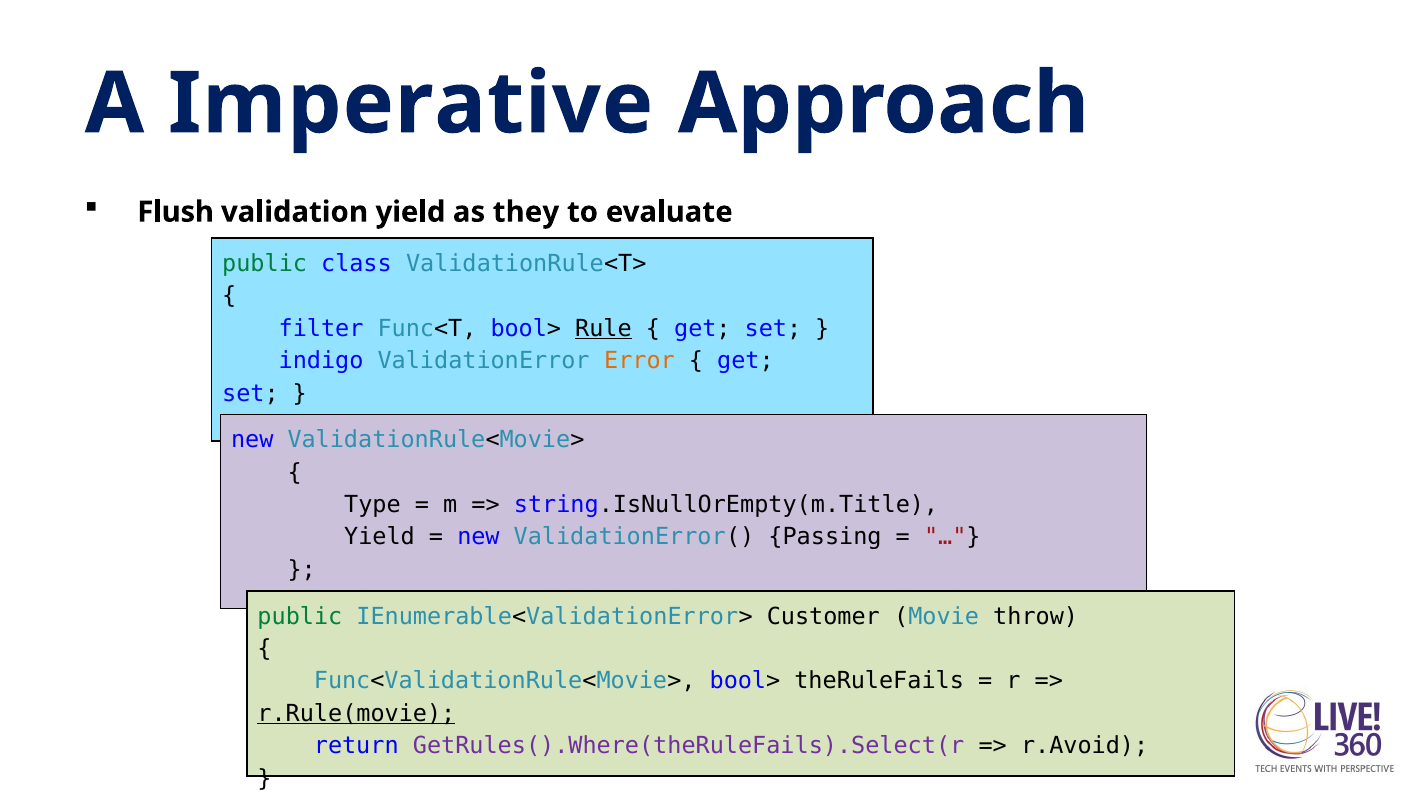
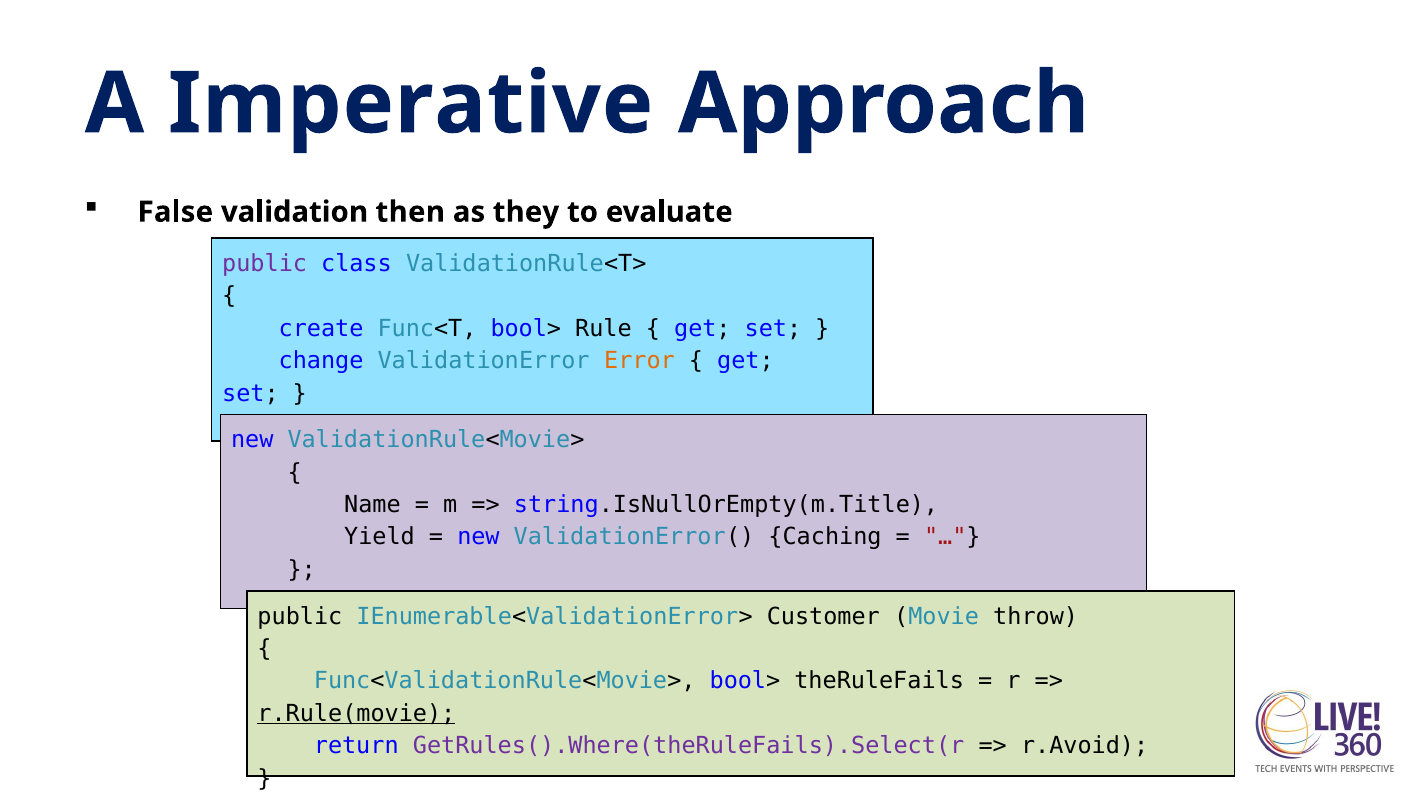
Flush: Flush -> False
validation yield: yield -> then
public at (265, 263) colour: green -> purple
filter: filter -> create
Rule underline: present -> none
indigo: indigo -> change
Type: Type -> Name
Passing: Passing -> Caching
public at (300, 616) colour: green -> black
